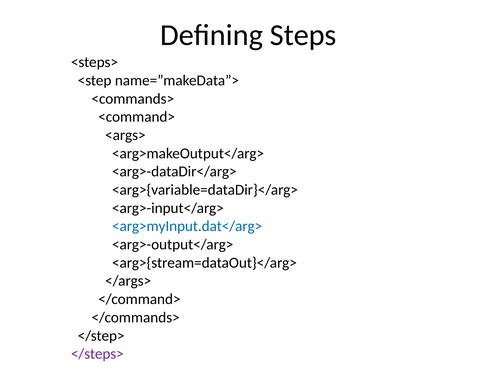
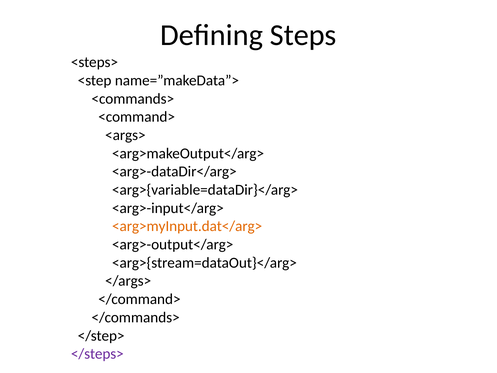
<arg>myInput.dat</arg> colour: blue -> orange
